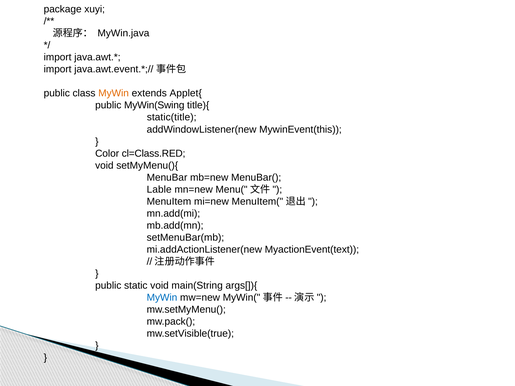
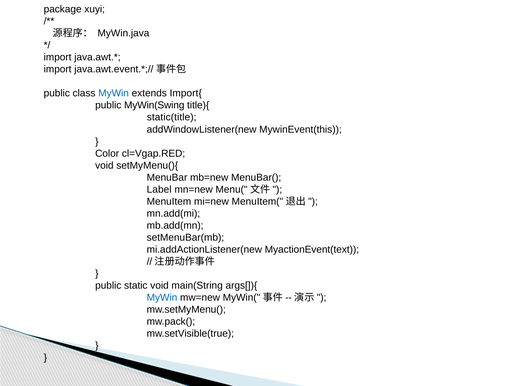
MyWin at (114, 93) colour: orange -> blue
Applet{: Applet{ -> Import{
cl=Class.RED: cl=Class.RED -> cl=Vgap.RED
Lable: Lable -> Label
